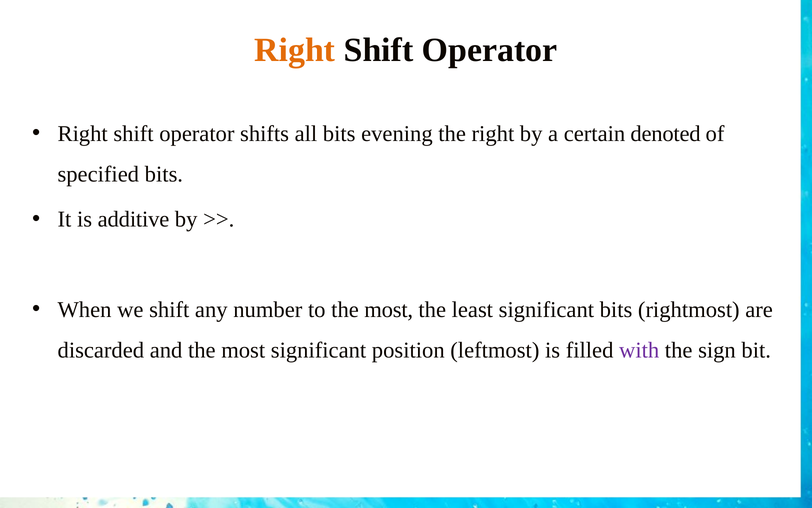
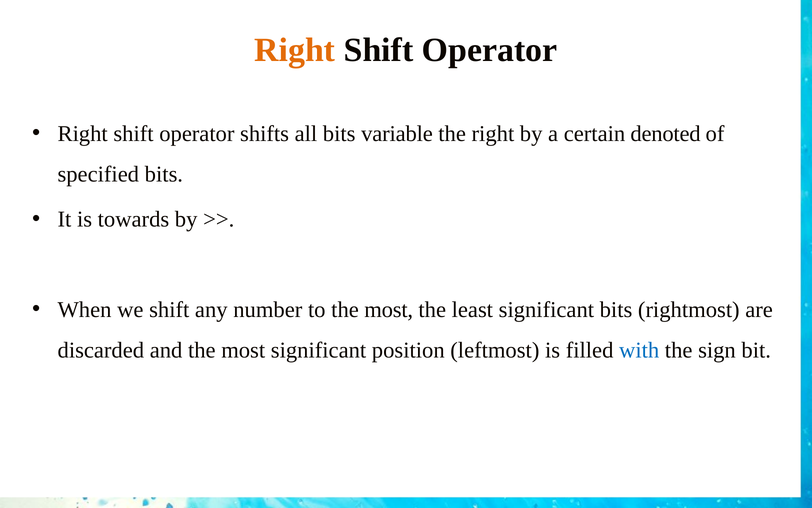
evening: evening -> variable
additive: additive -> towards
with colour: purple -> blue
